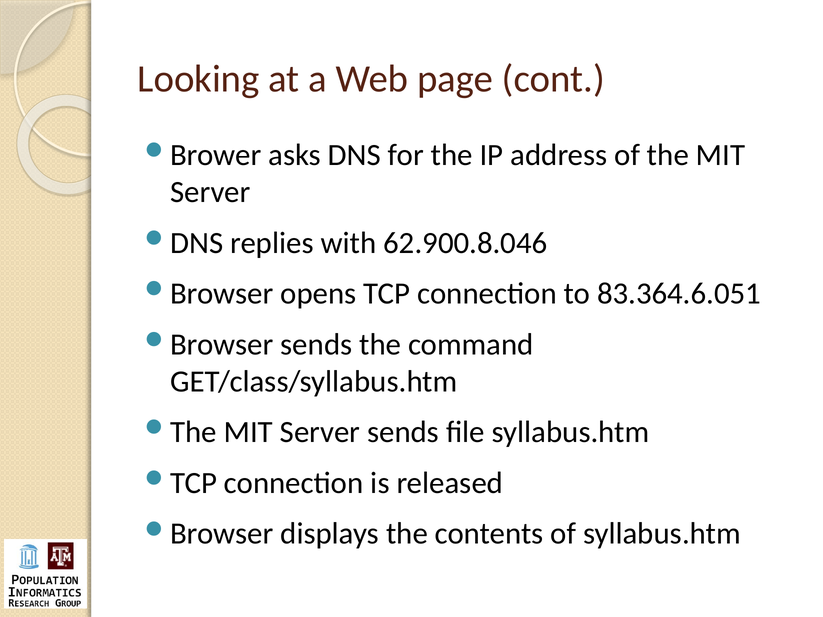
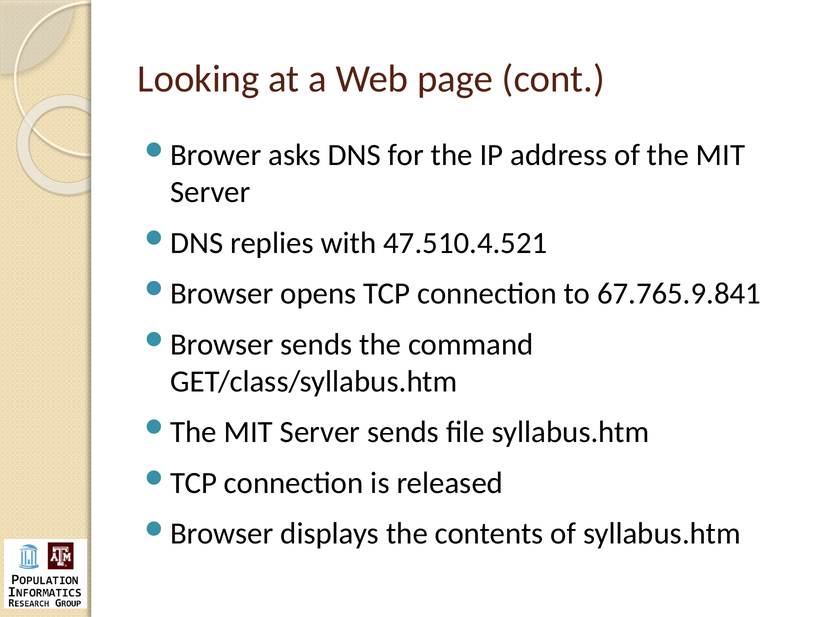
62.900.8.046: 62.900.8.046 -> 47.510.4.521
83.364.6.051: 83.364.6.051 -> 67.765.9.841
